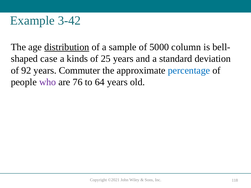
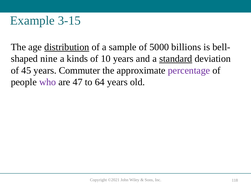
3-42: 3-42 -> 3-15
column: column -> billions
case: case -> nine
25: 25 -> 10
standard underline: none -> present
92: 92 -> 45
percentage colour: blue -> purple
76: 76 -> 47
